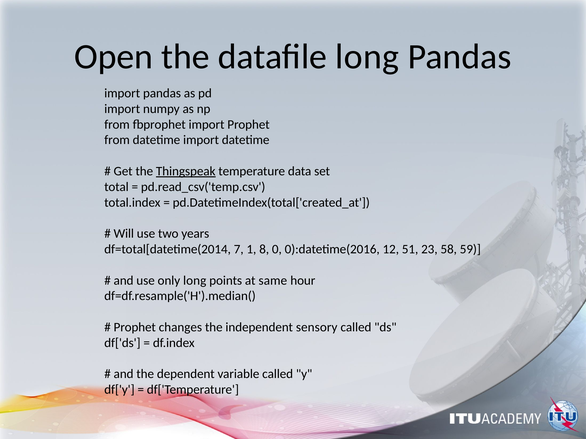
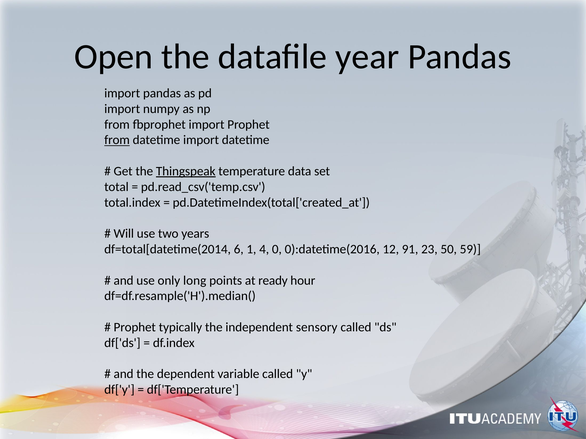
datafile long: long -> year
from at (117, 140) underline: none -> present
7: 7 -> 6
8: 8 -> 4
51: 51 -> 91
58: 58 -> 50
same: same -> ready
changes: changes -> typically
